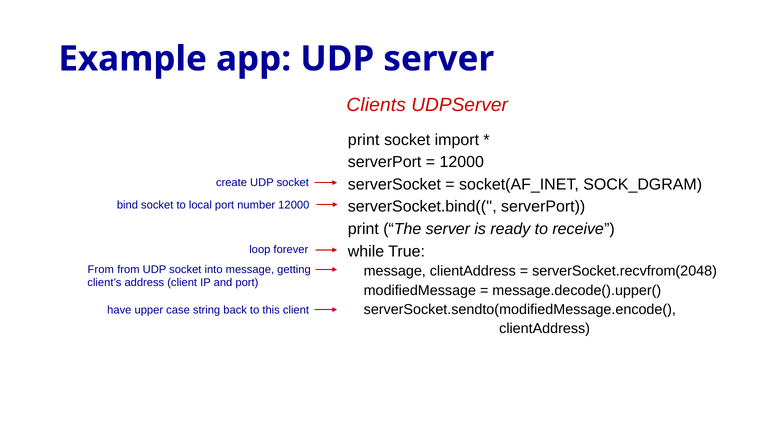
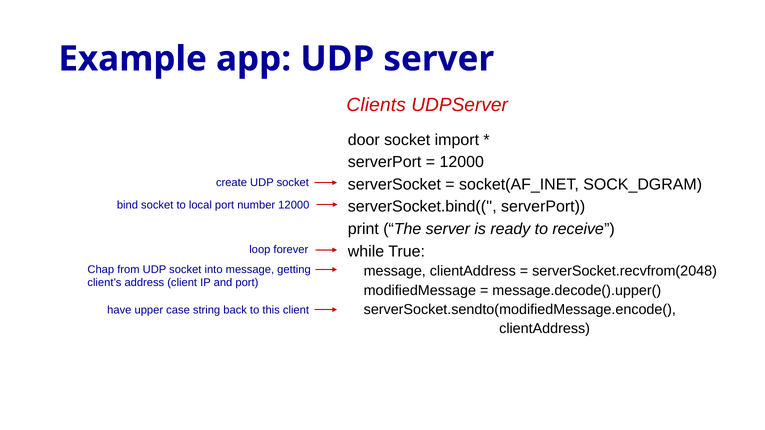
print at (364, 140): print -> door
From at (101, 270): From -> Chap
